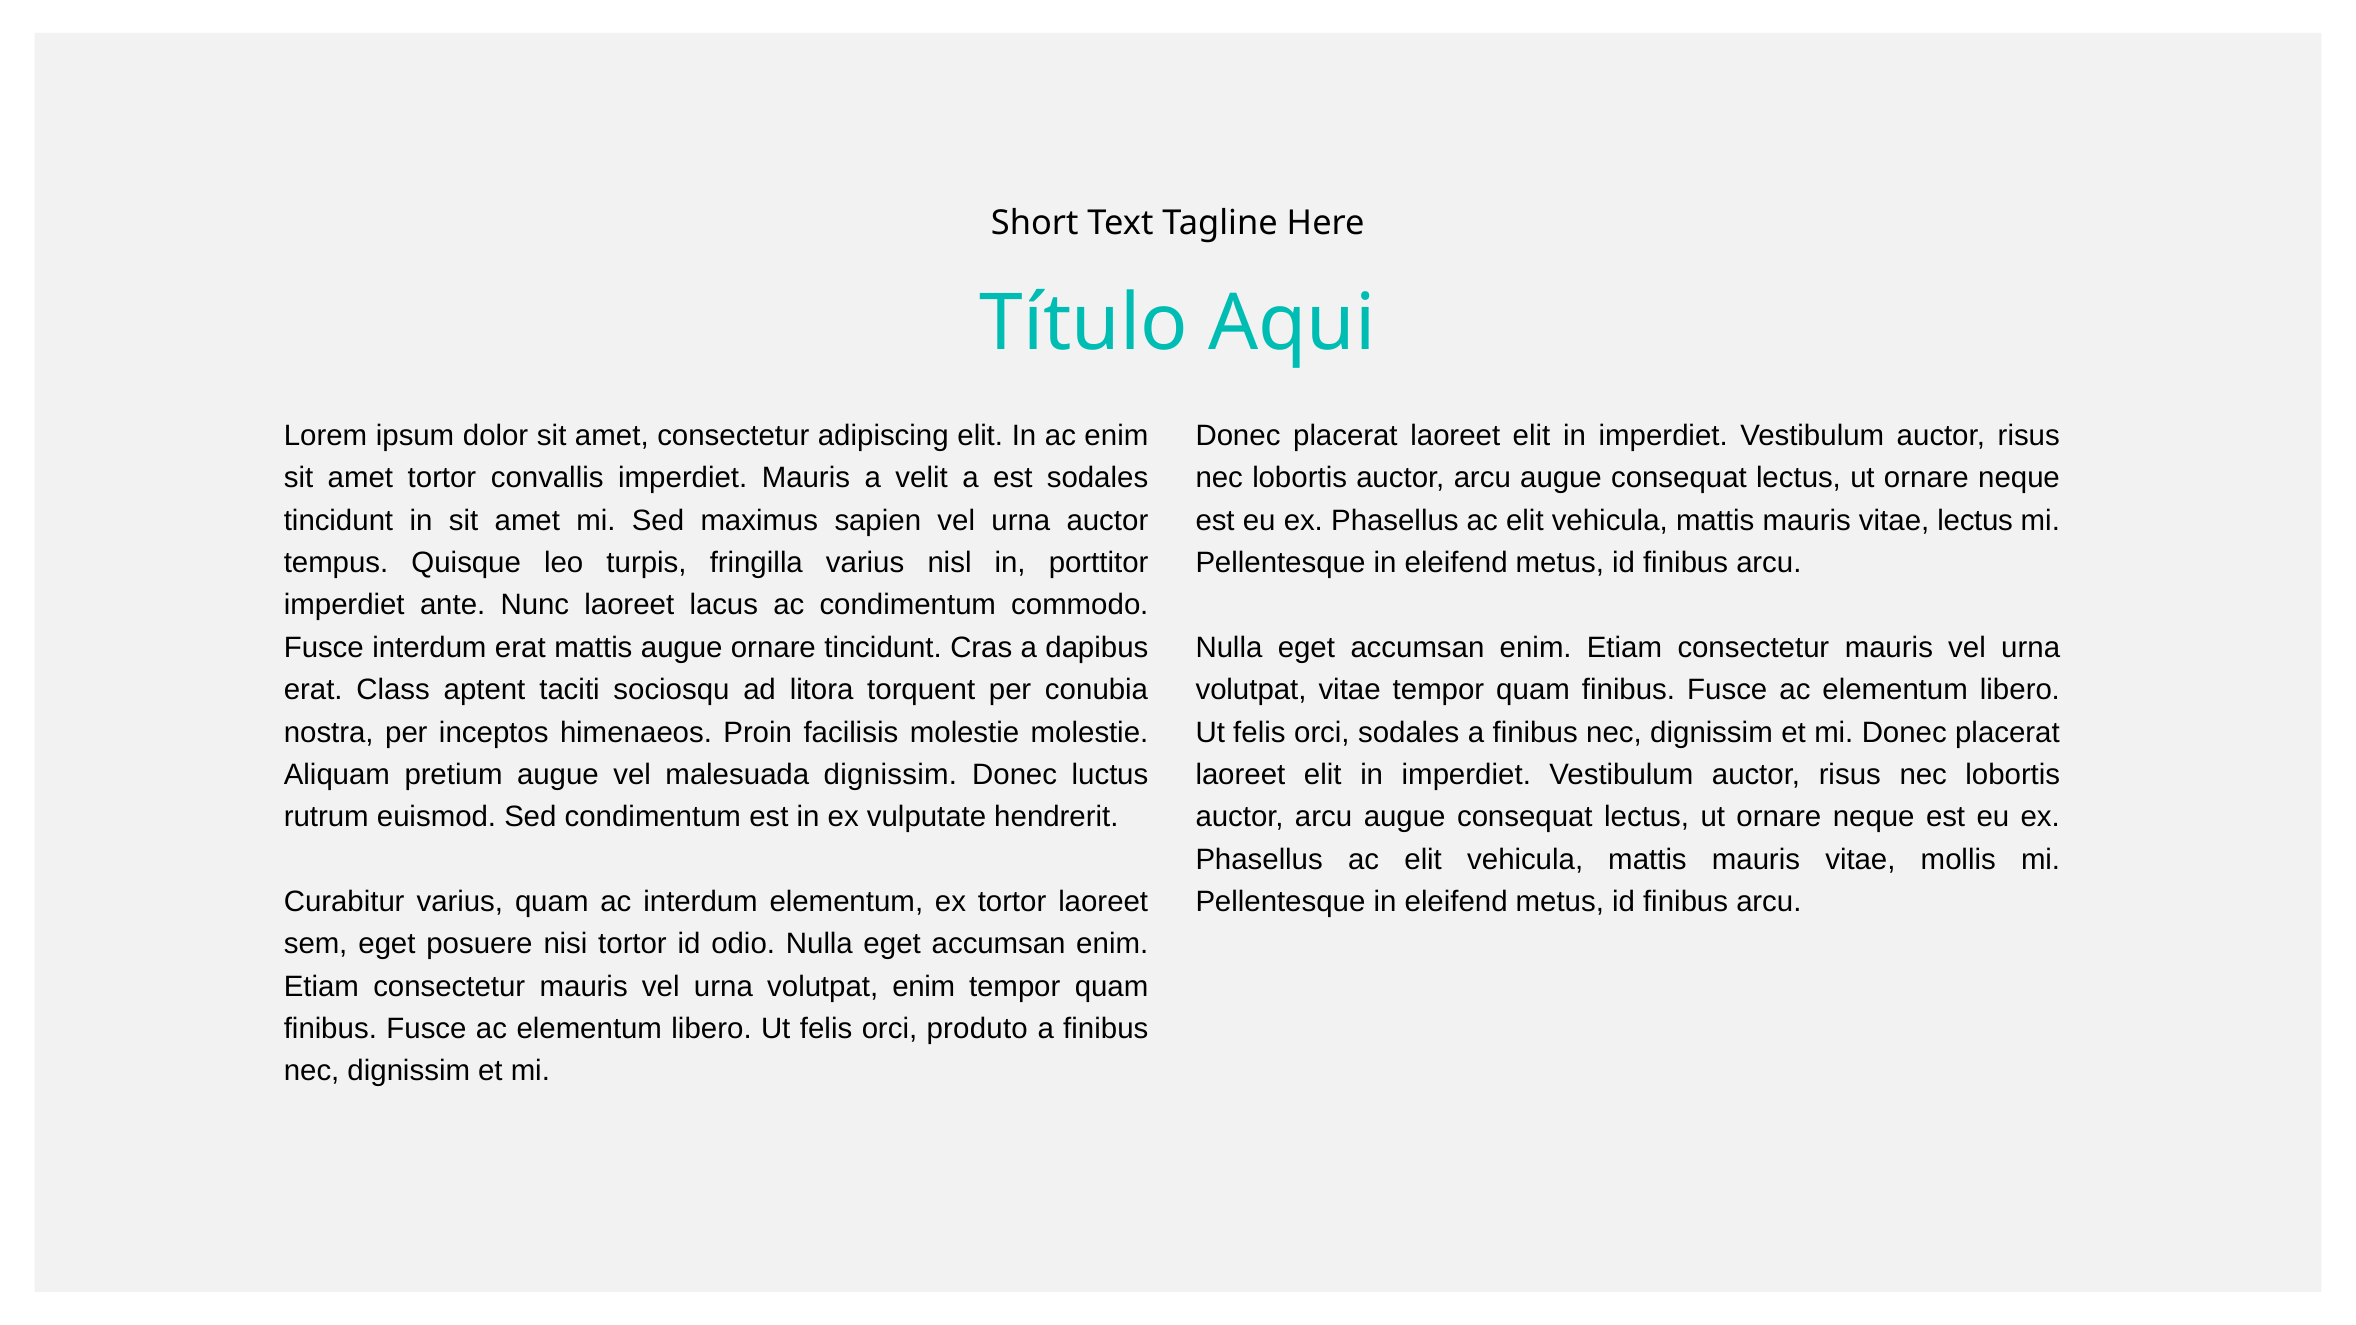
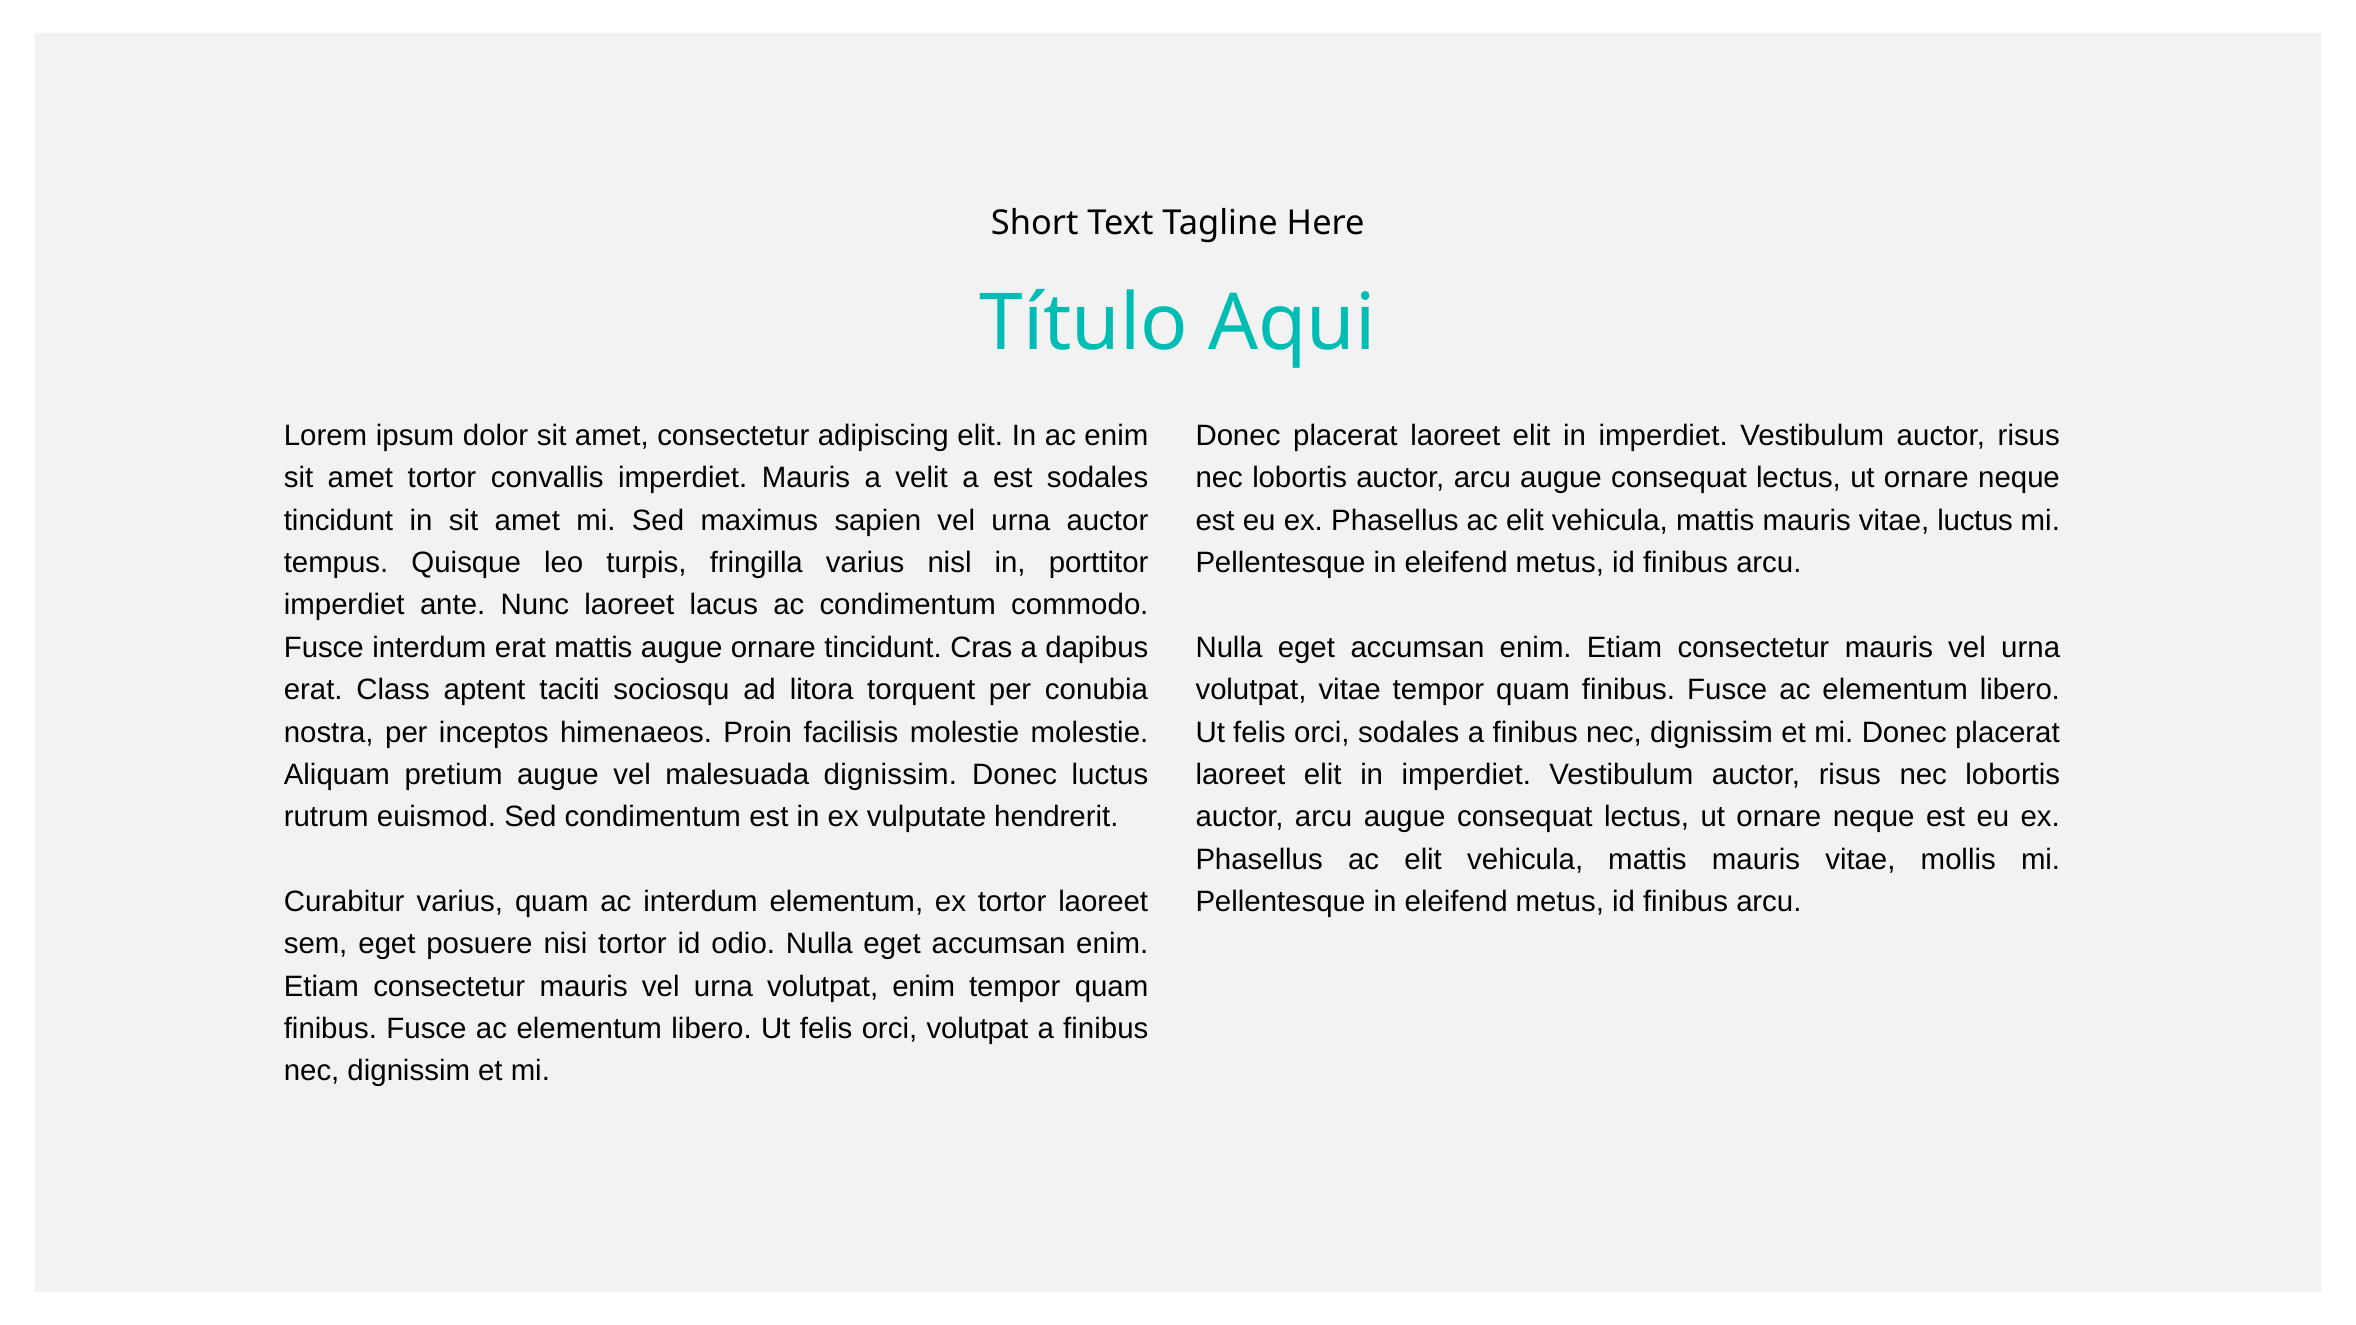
vitae lectus: lectus -> luctus
orci produto: produto -> volutpat
